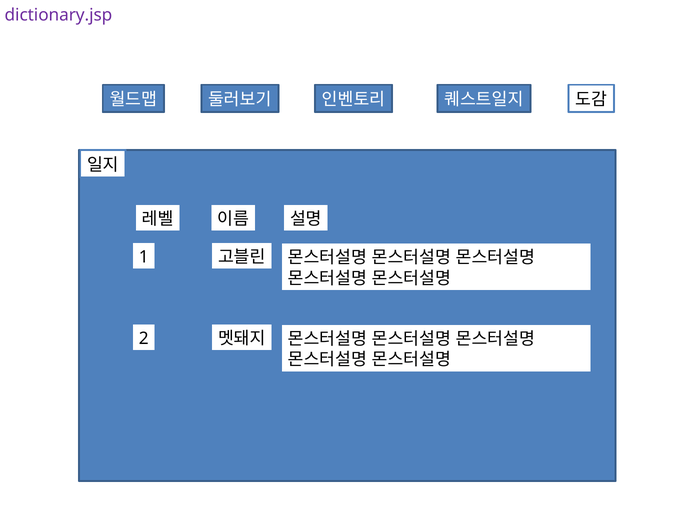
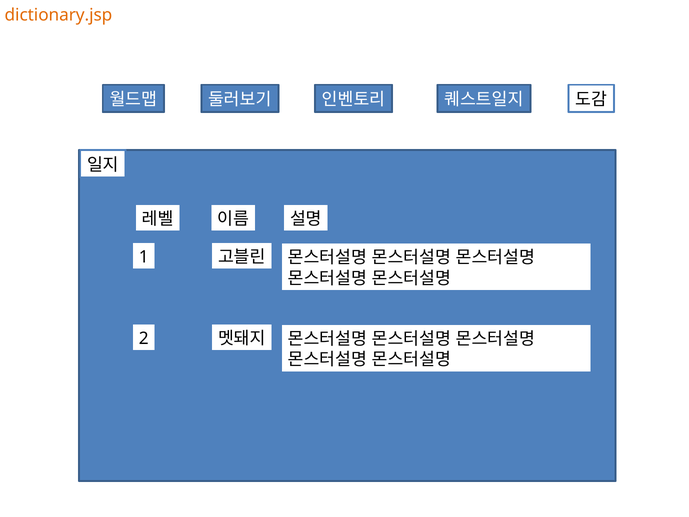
dictionary.jsp colour: purple -> orange
